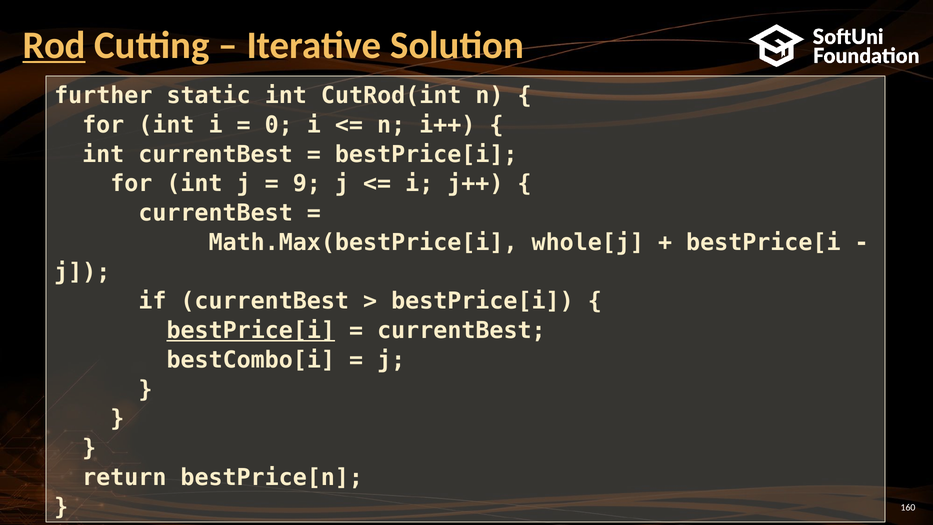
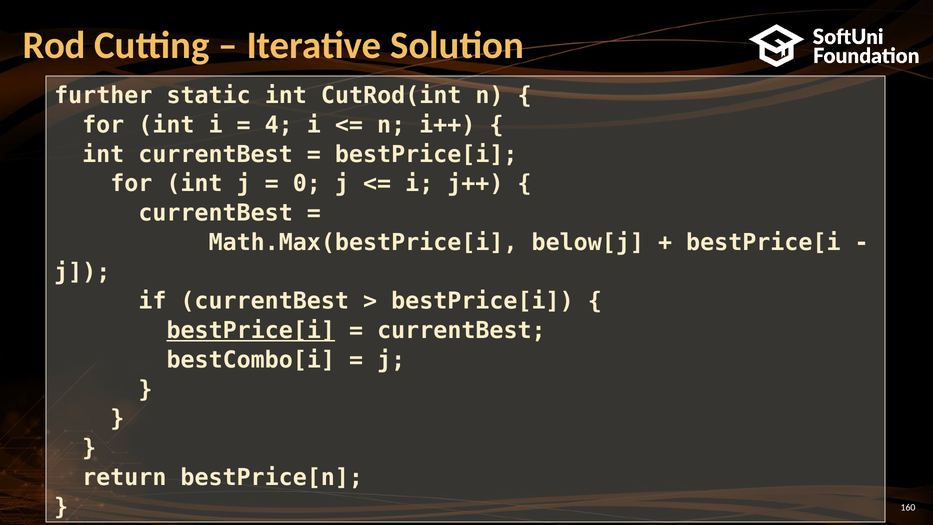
Rod underline: present -> none
0: 0 -> 4
9: 9 -> 0
whole[j: whole[j -> below[j
